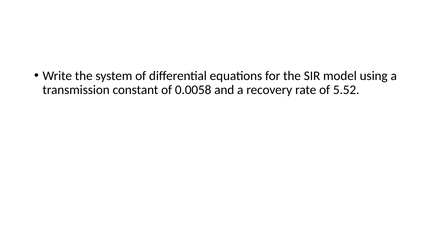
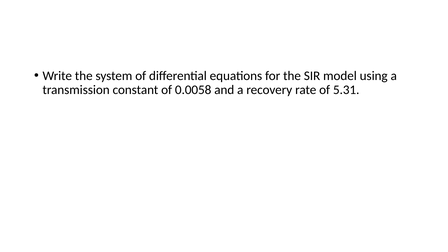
5.52: 5.52 -> 5.31
